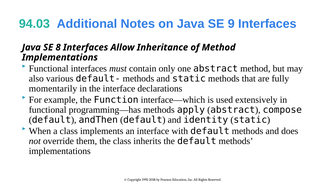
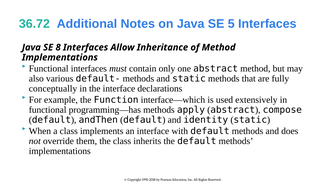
94.03: 94.03 -> 36.72
9: 9 -> 5
momentarily: momentarily -> conceptually
